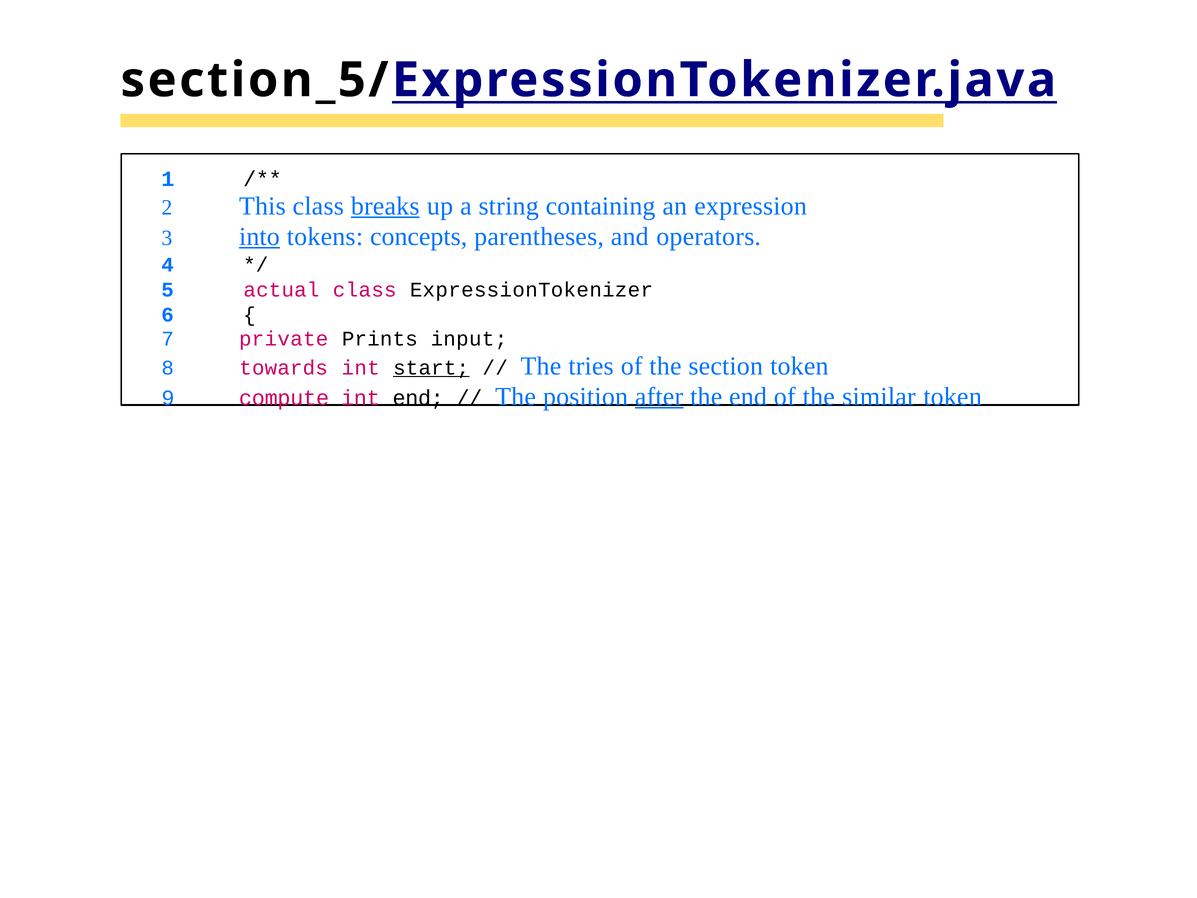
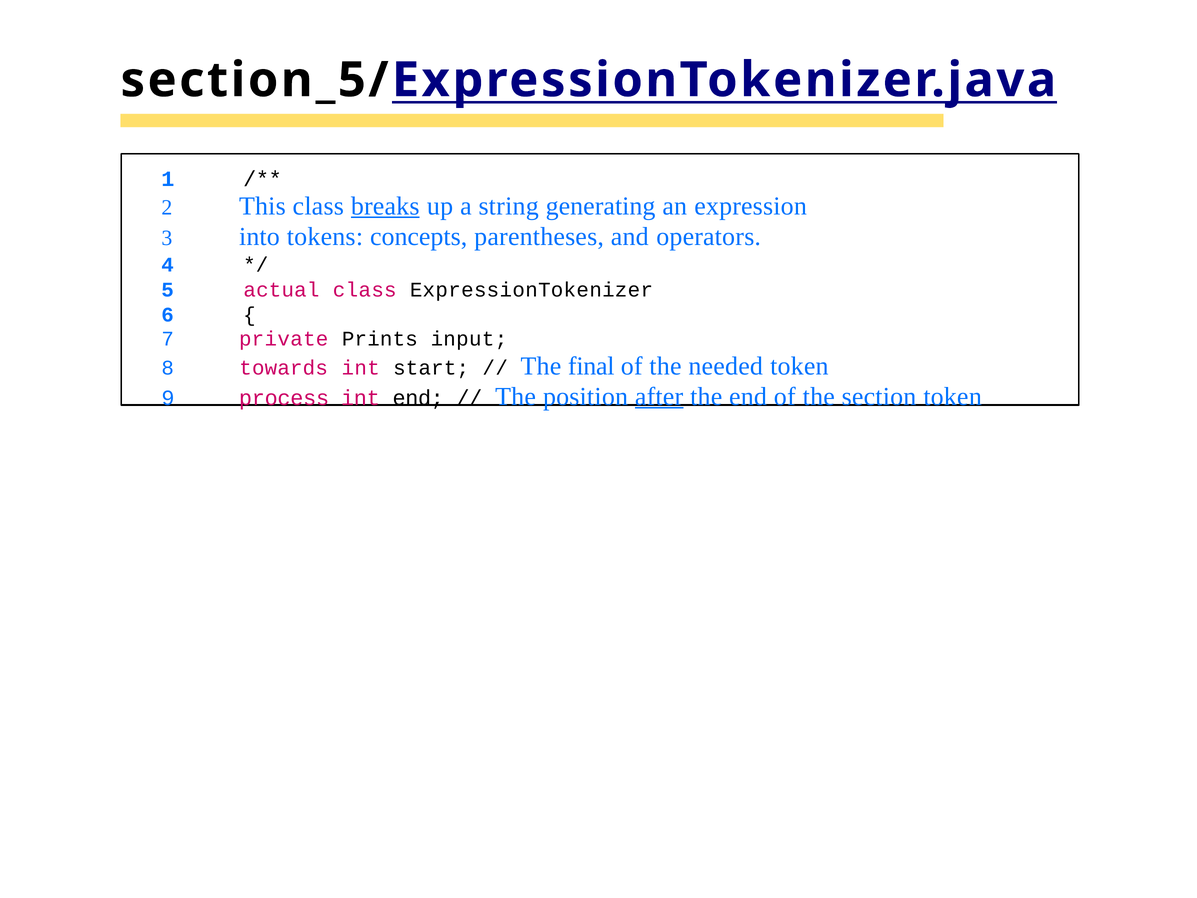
containing: containing -> generating
into underline: present -> none
start underline: present -> none
tries: tries -> final
section: section -> needed
compute: compute -> process
similar: similar -> section
